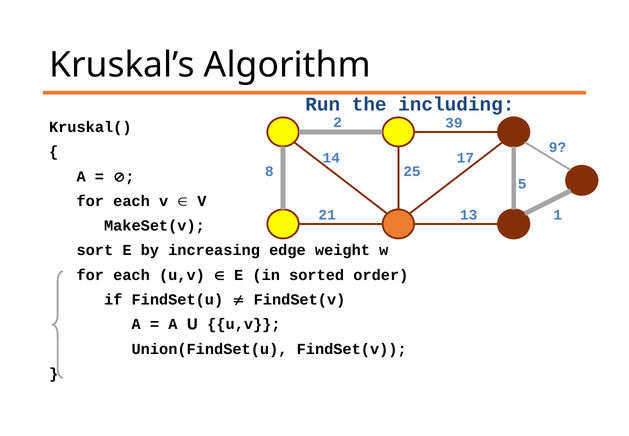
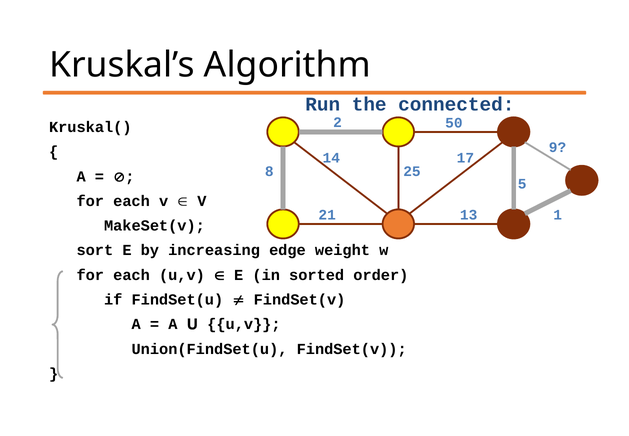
including: including -> connected
39: 39 -> 50
